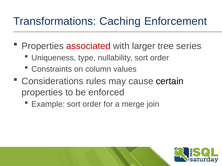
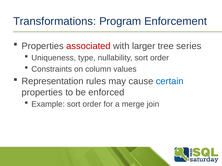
Caching: Caching -> Program
Considerations: Considerations -> Representation
certain colour: black -> blue
